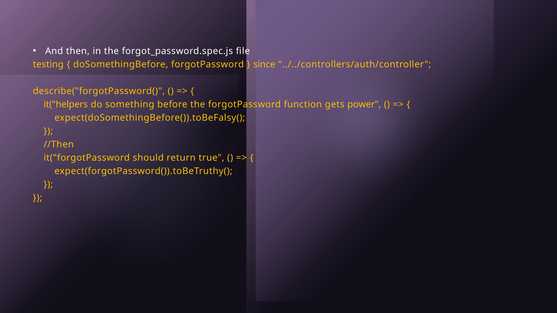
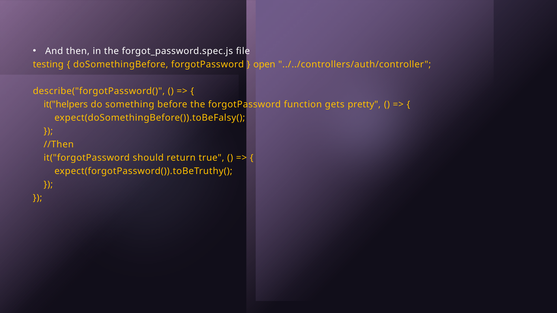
since: since -> open
power: power -> pretty
